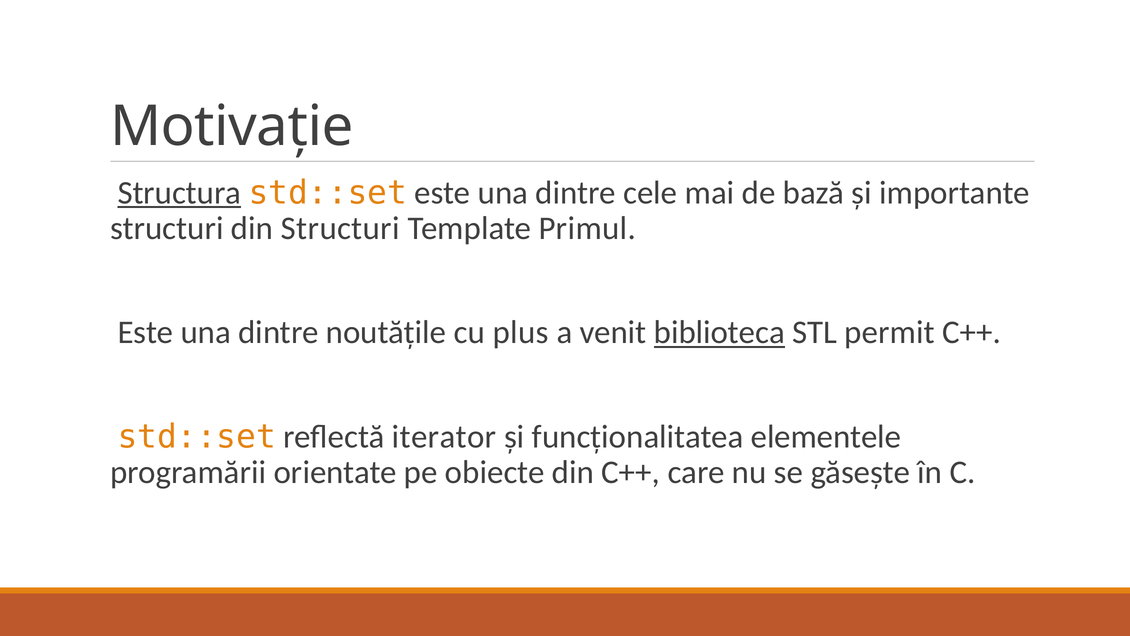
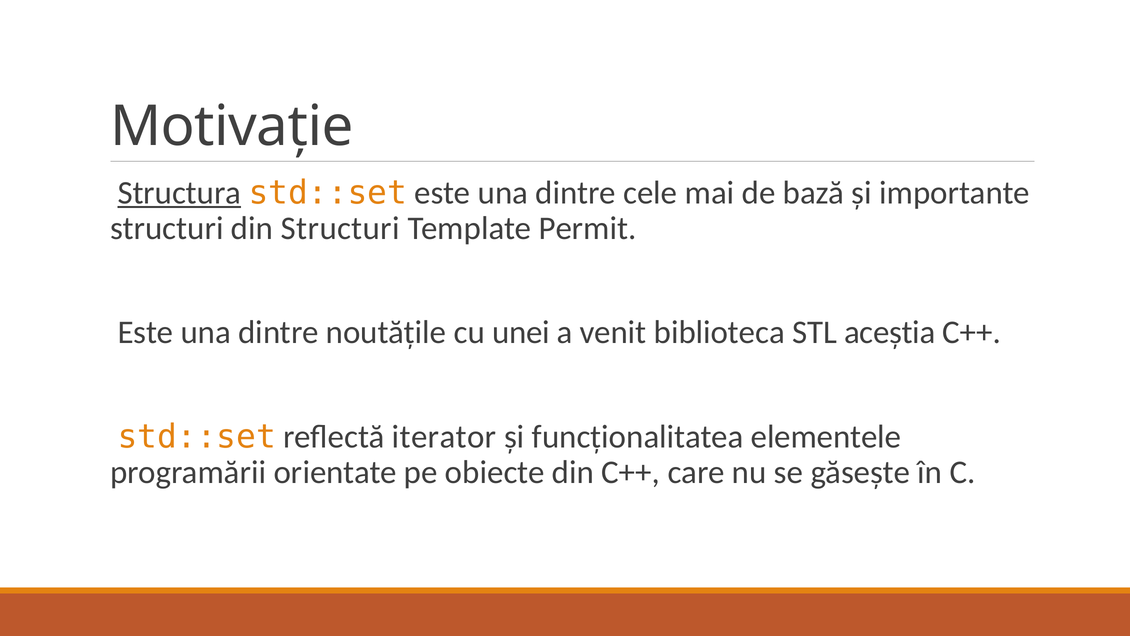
Primul: Primul -> Permit
plus: plus -> unei
biblioteca underline: present -> none
permit: permit -> aceștia
